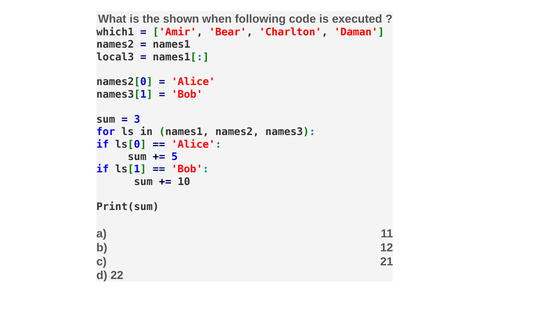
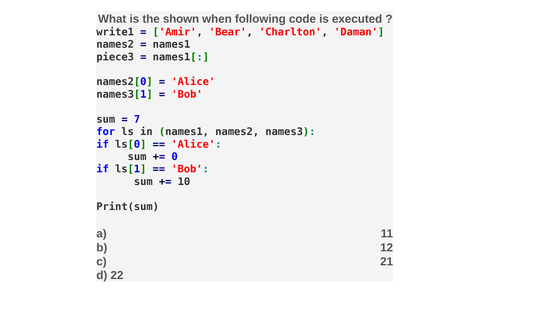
which1: which1 -> write1
local3: local3 -> piece3
3: 3 -> 7
5: 5 -> 0
